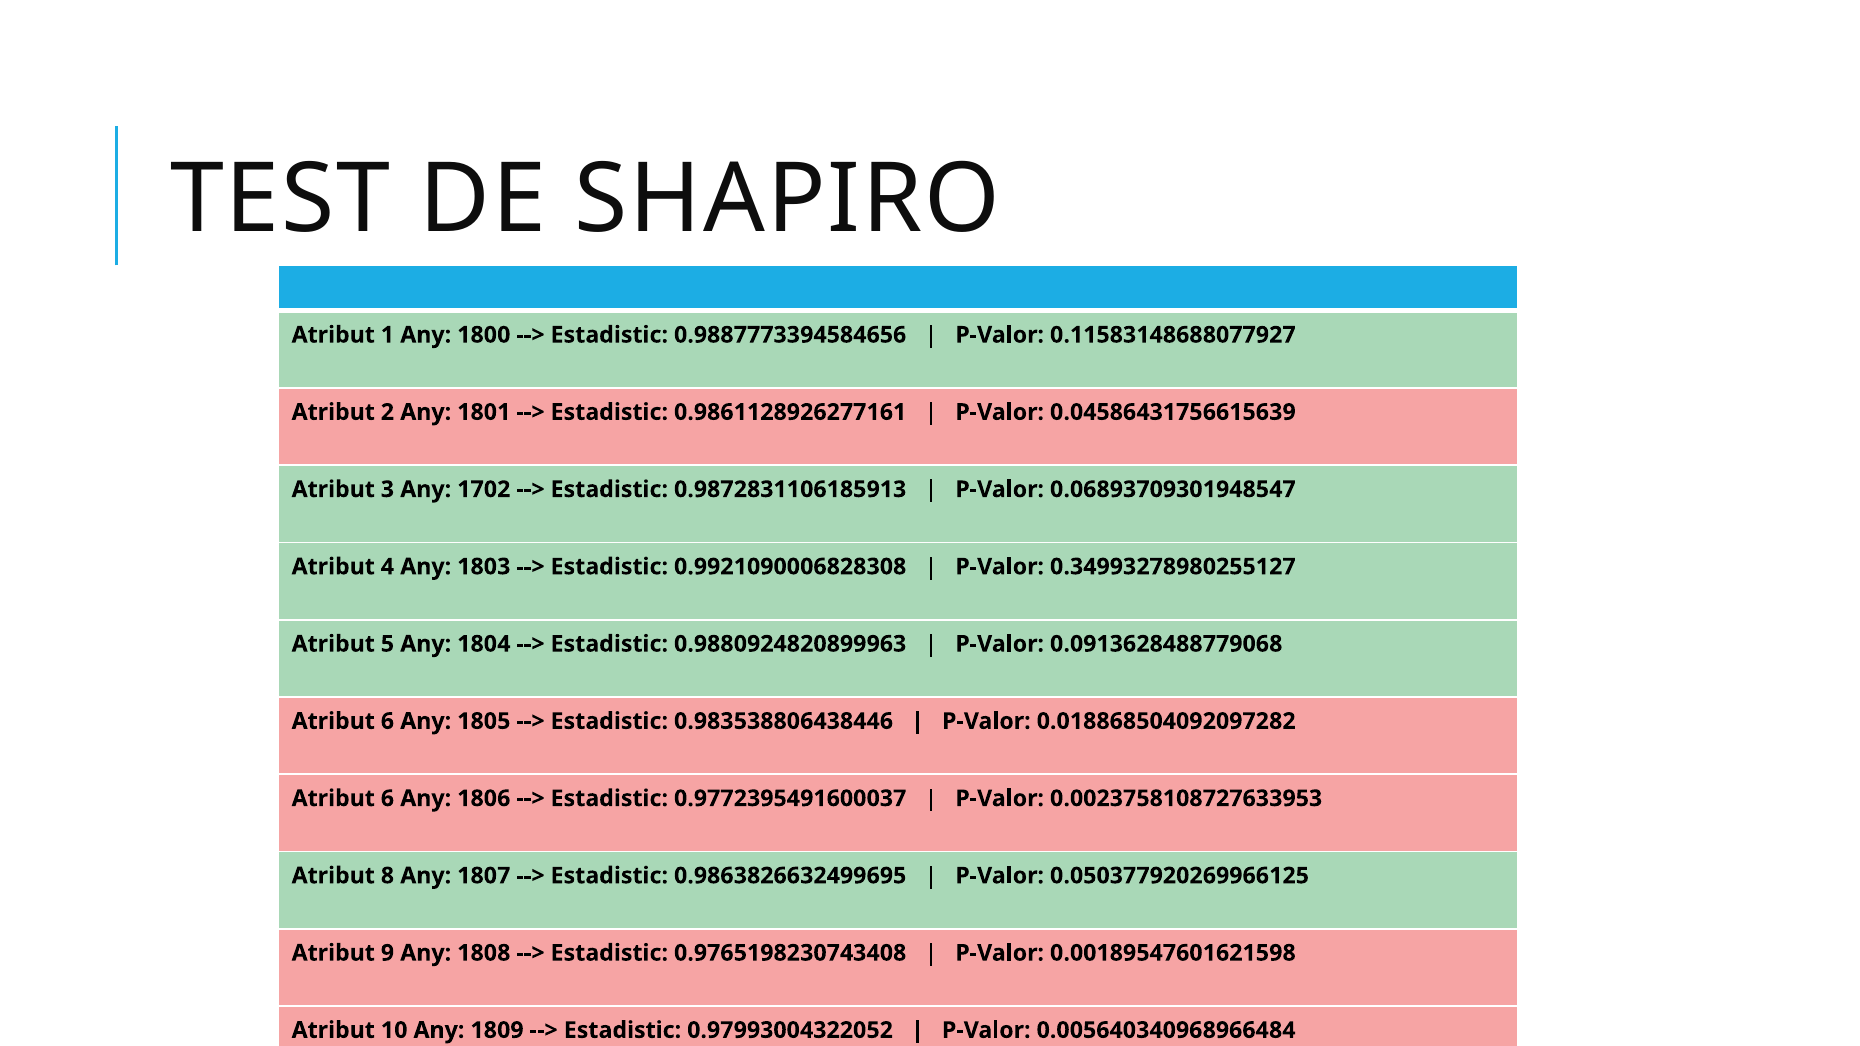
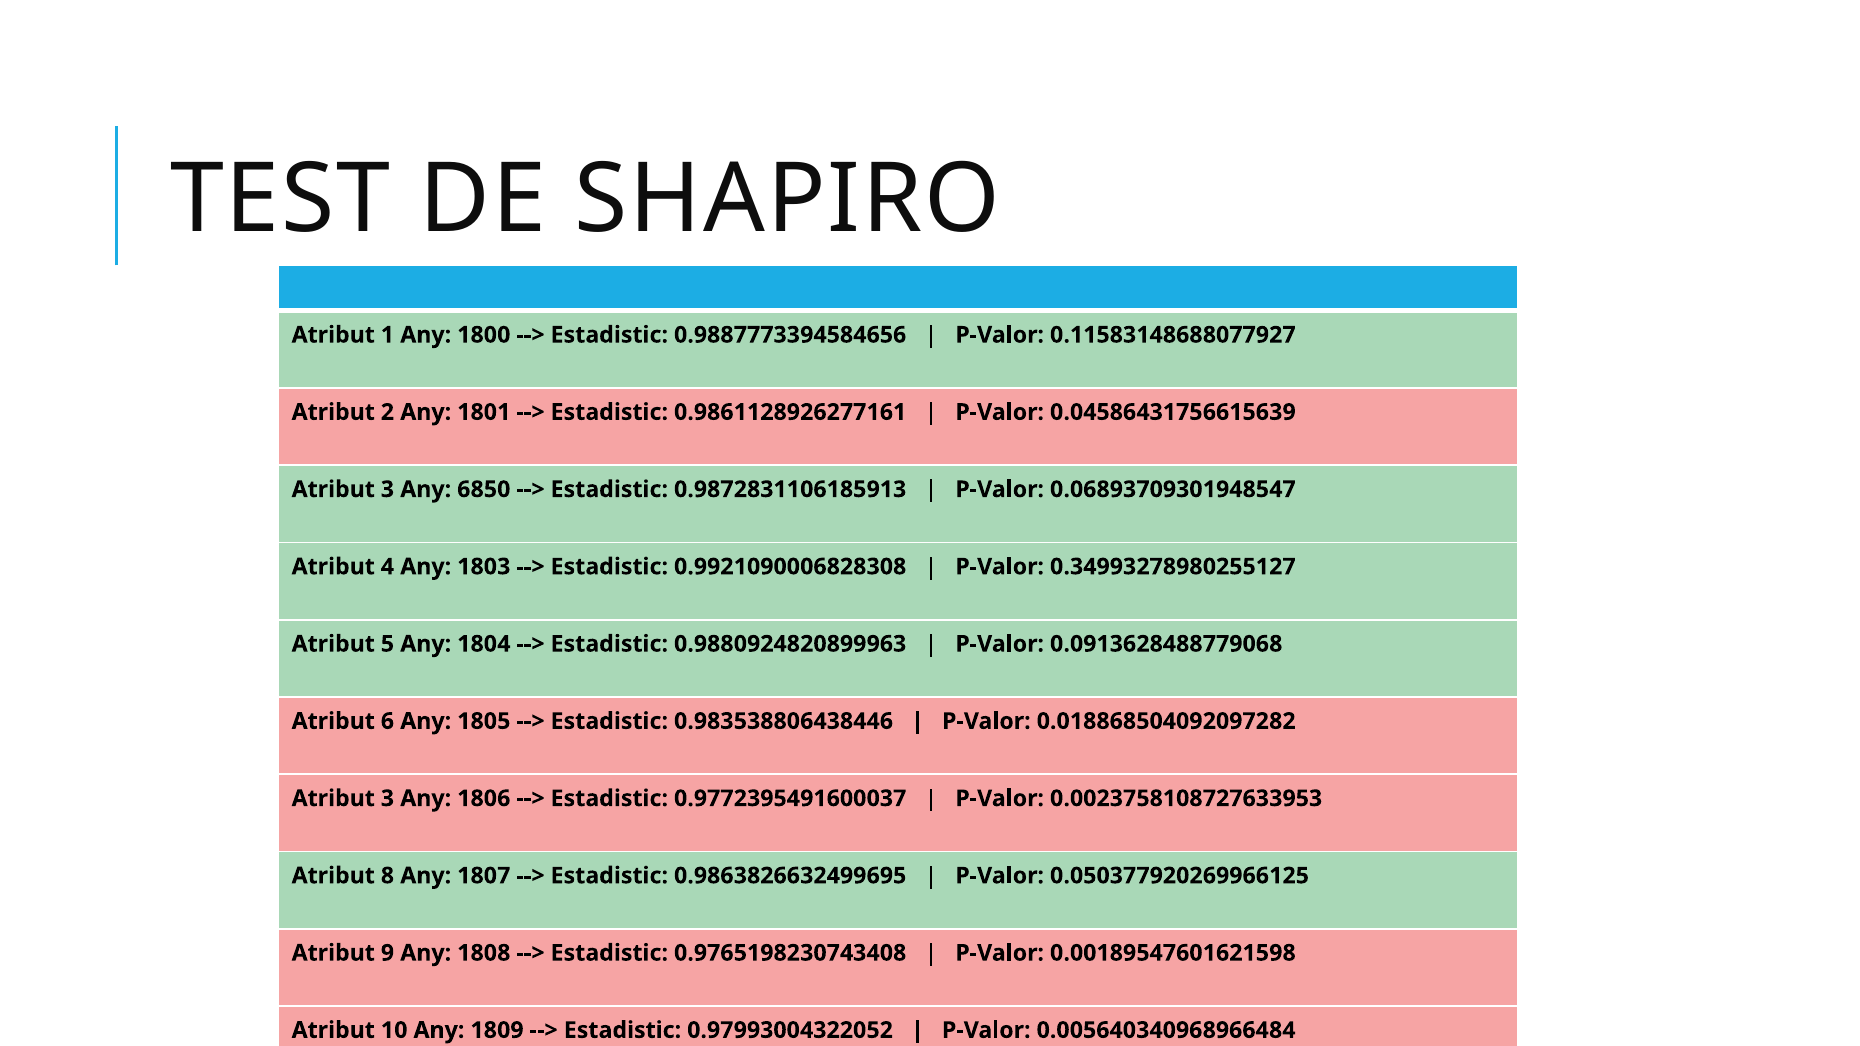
1702: 1702 -> 6850
6 at (387, 799): 6 -> 3
